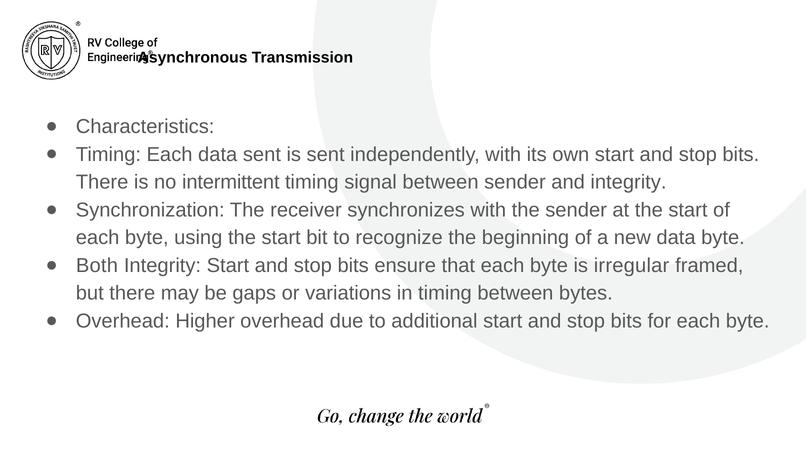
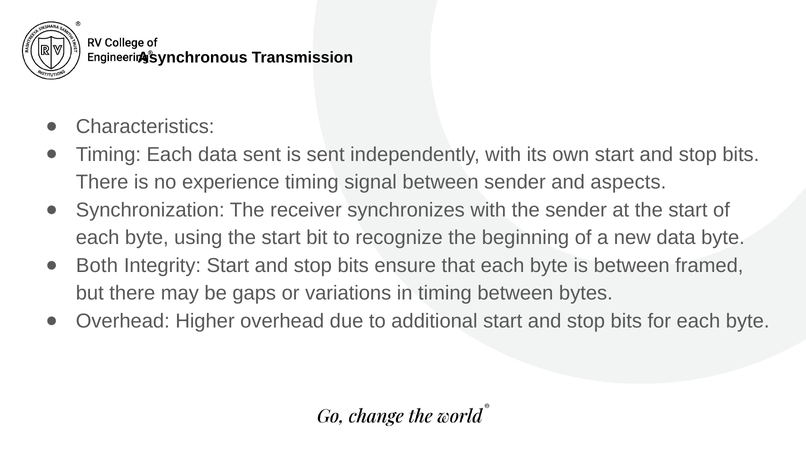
intermittent: intermittent -> experience
and integrity: integrity -> aspects
is irregular: irregular -> between
